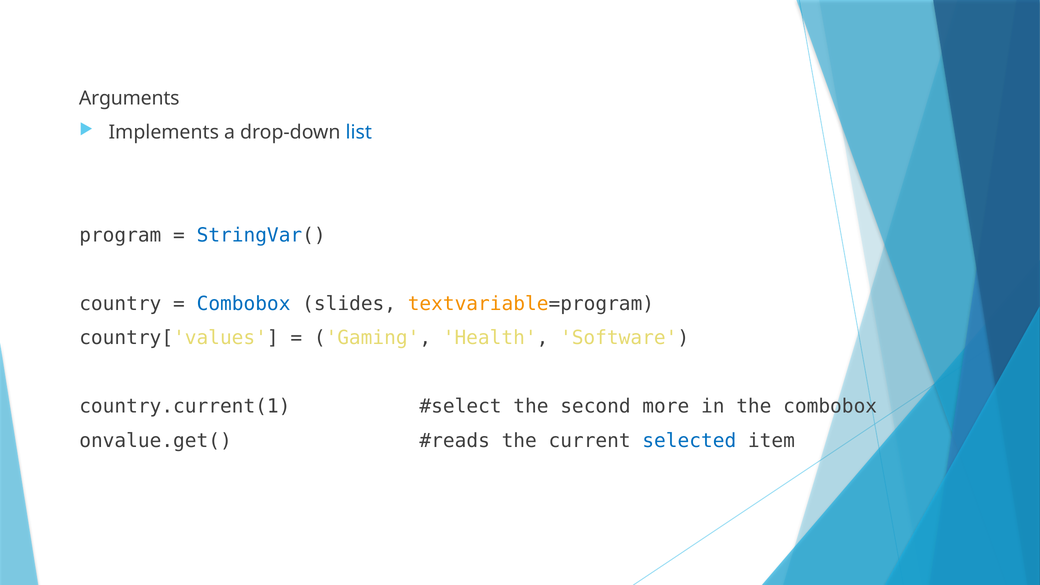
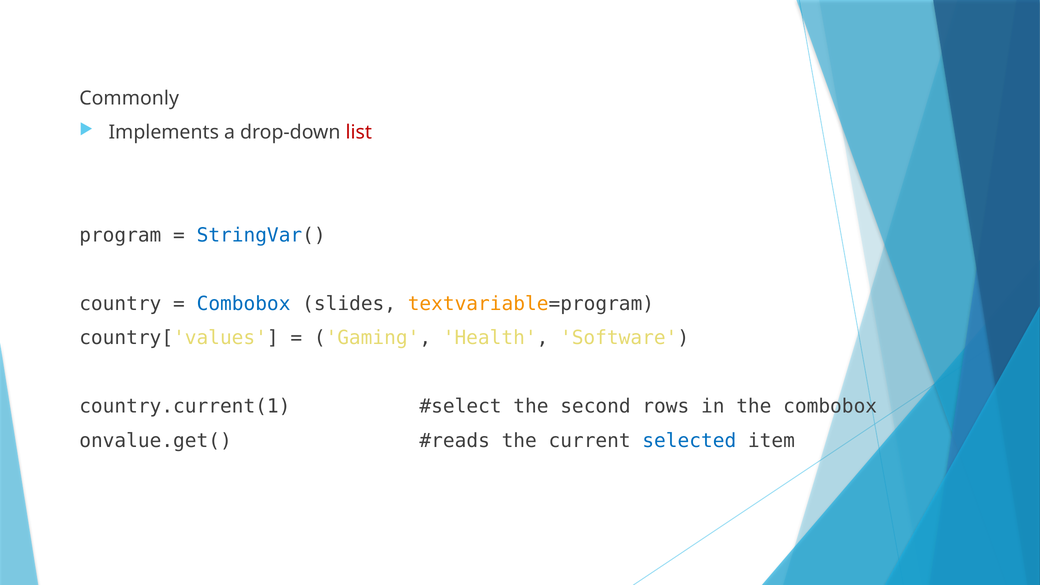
Arguments: Arguments -> Commonly
list colour: blue -> red
more: more -> rows
